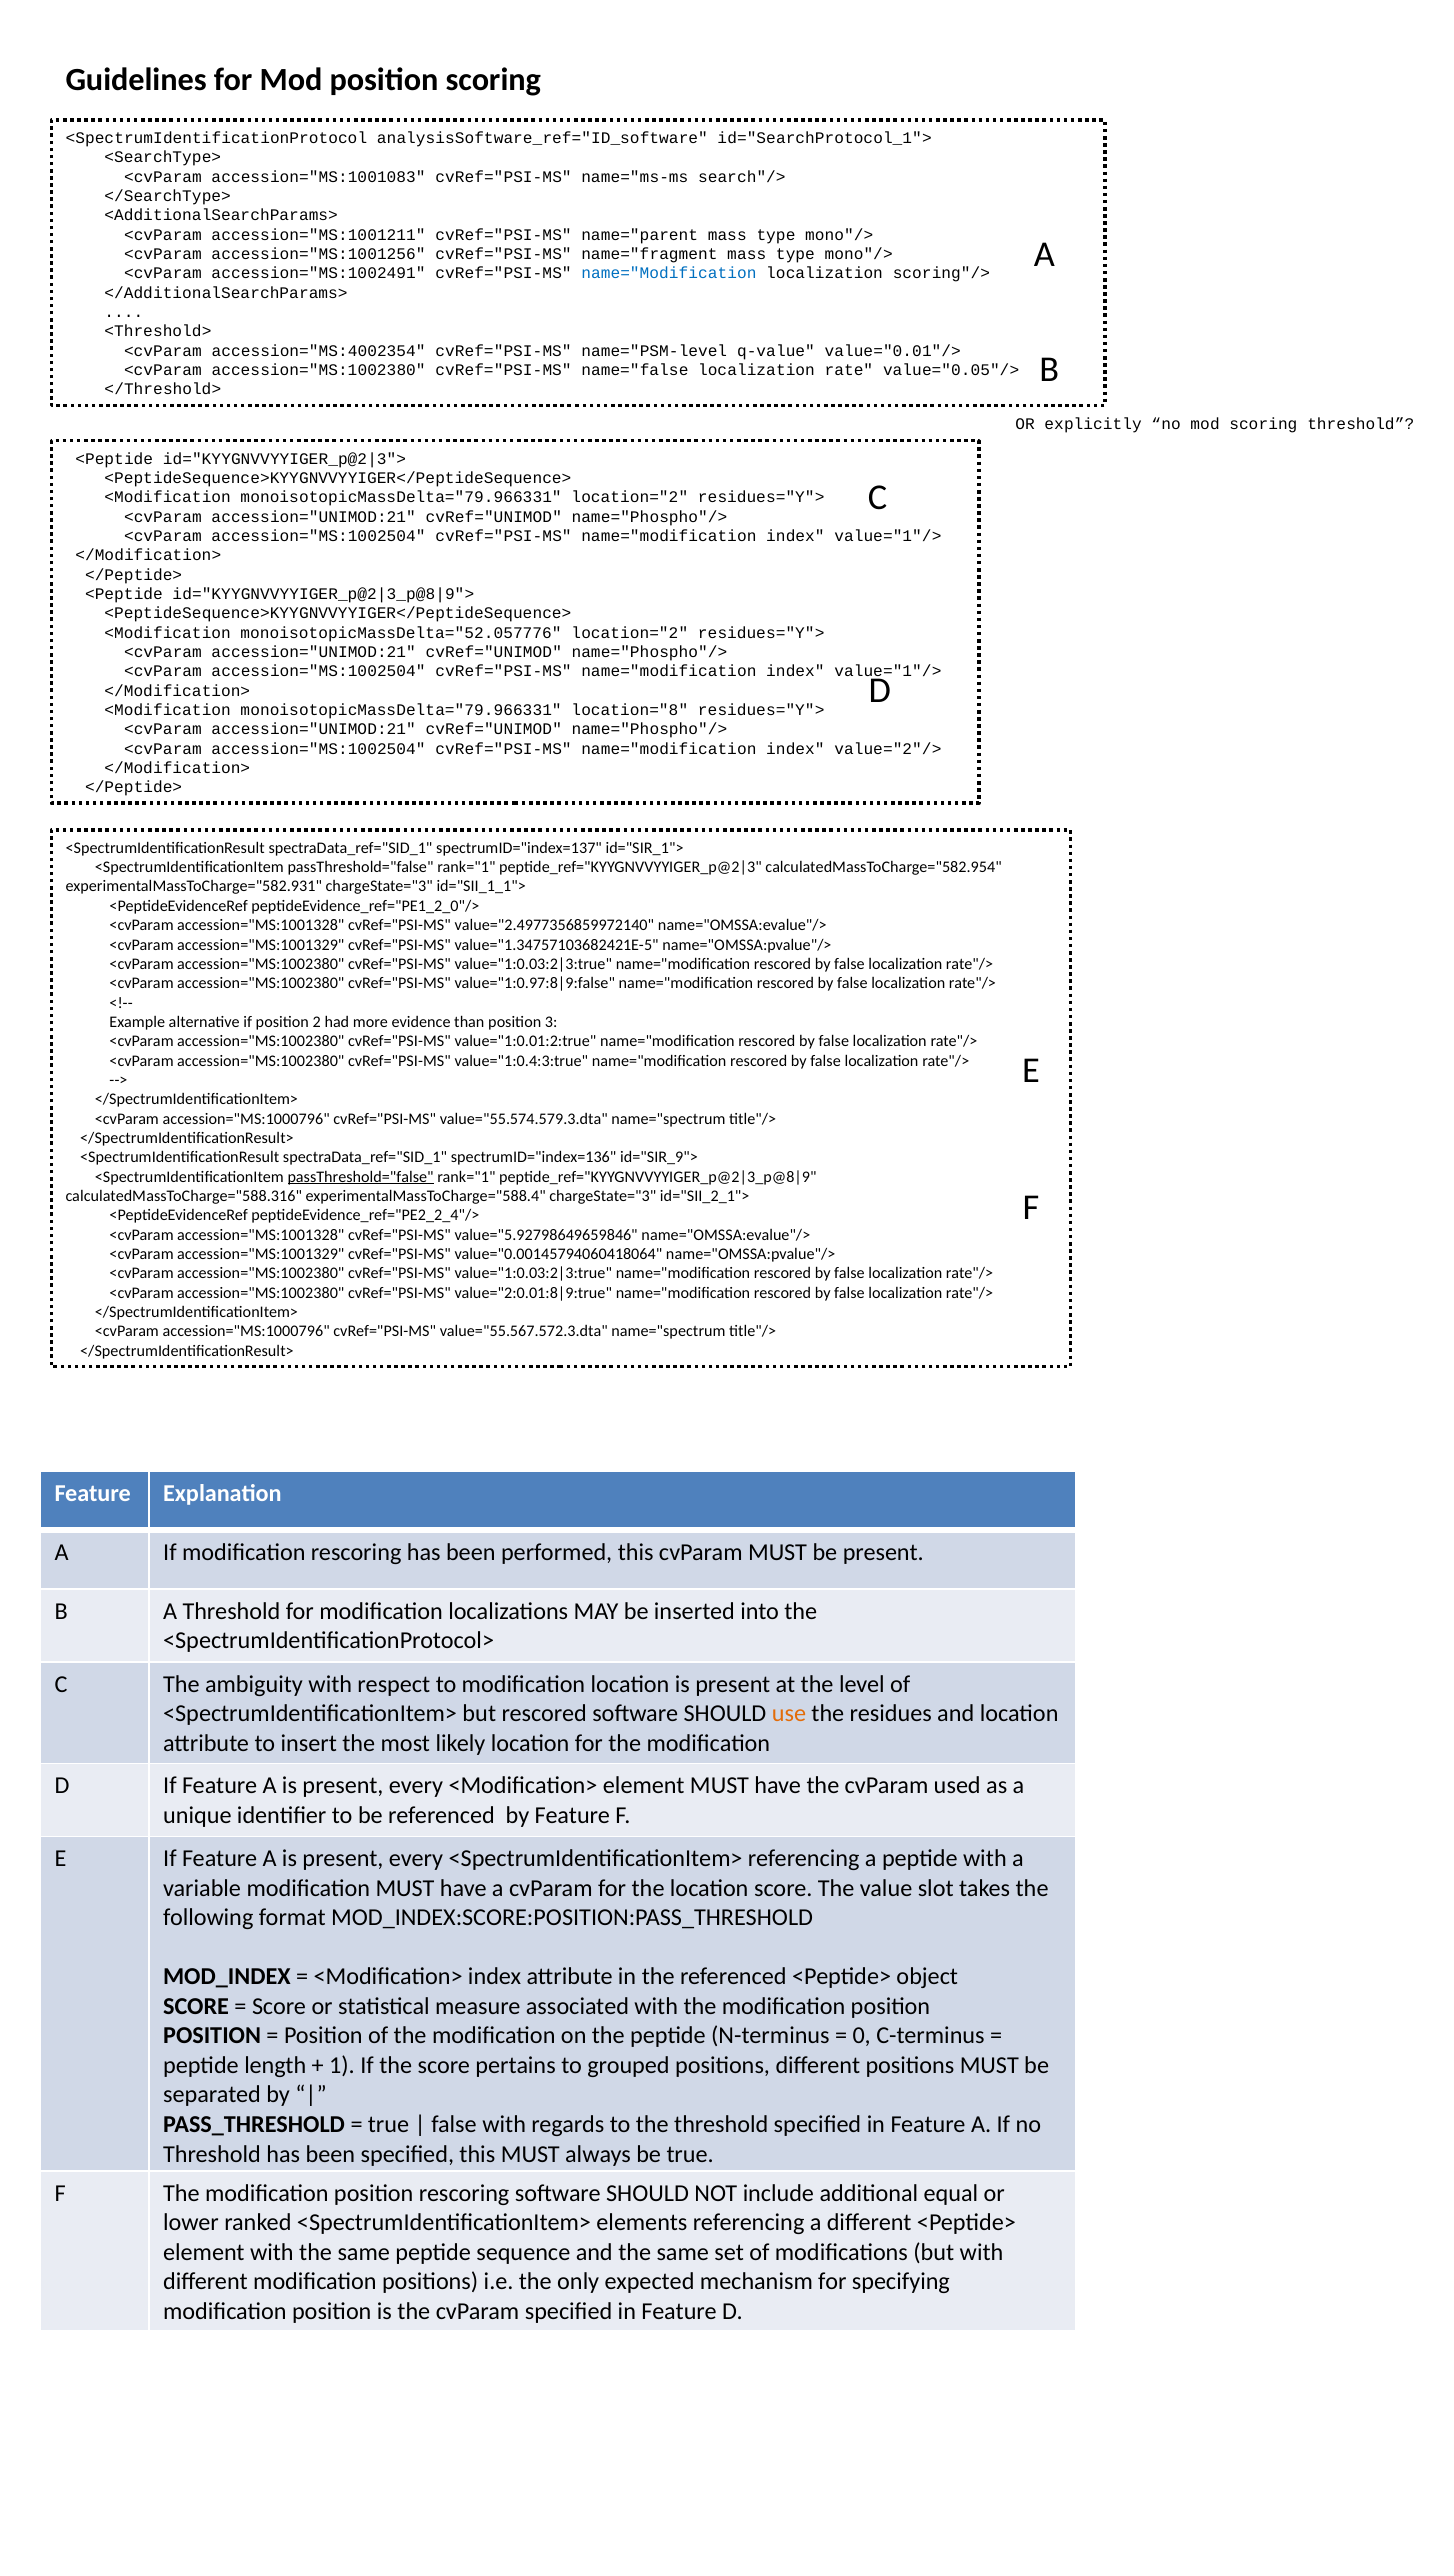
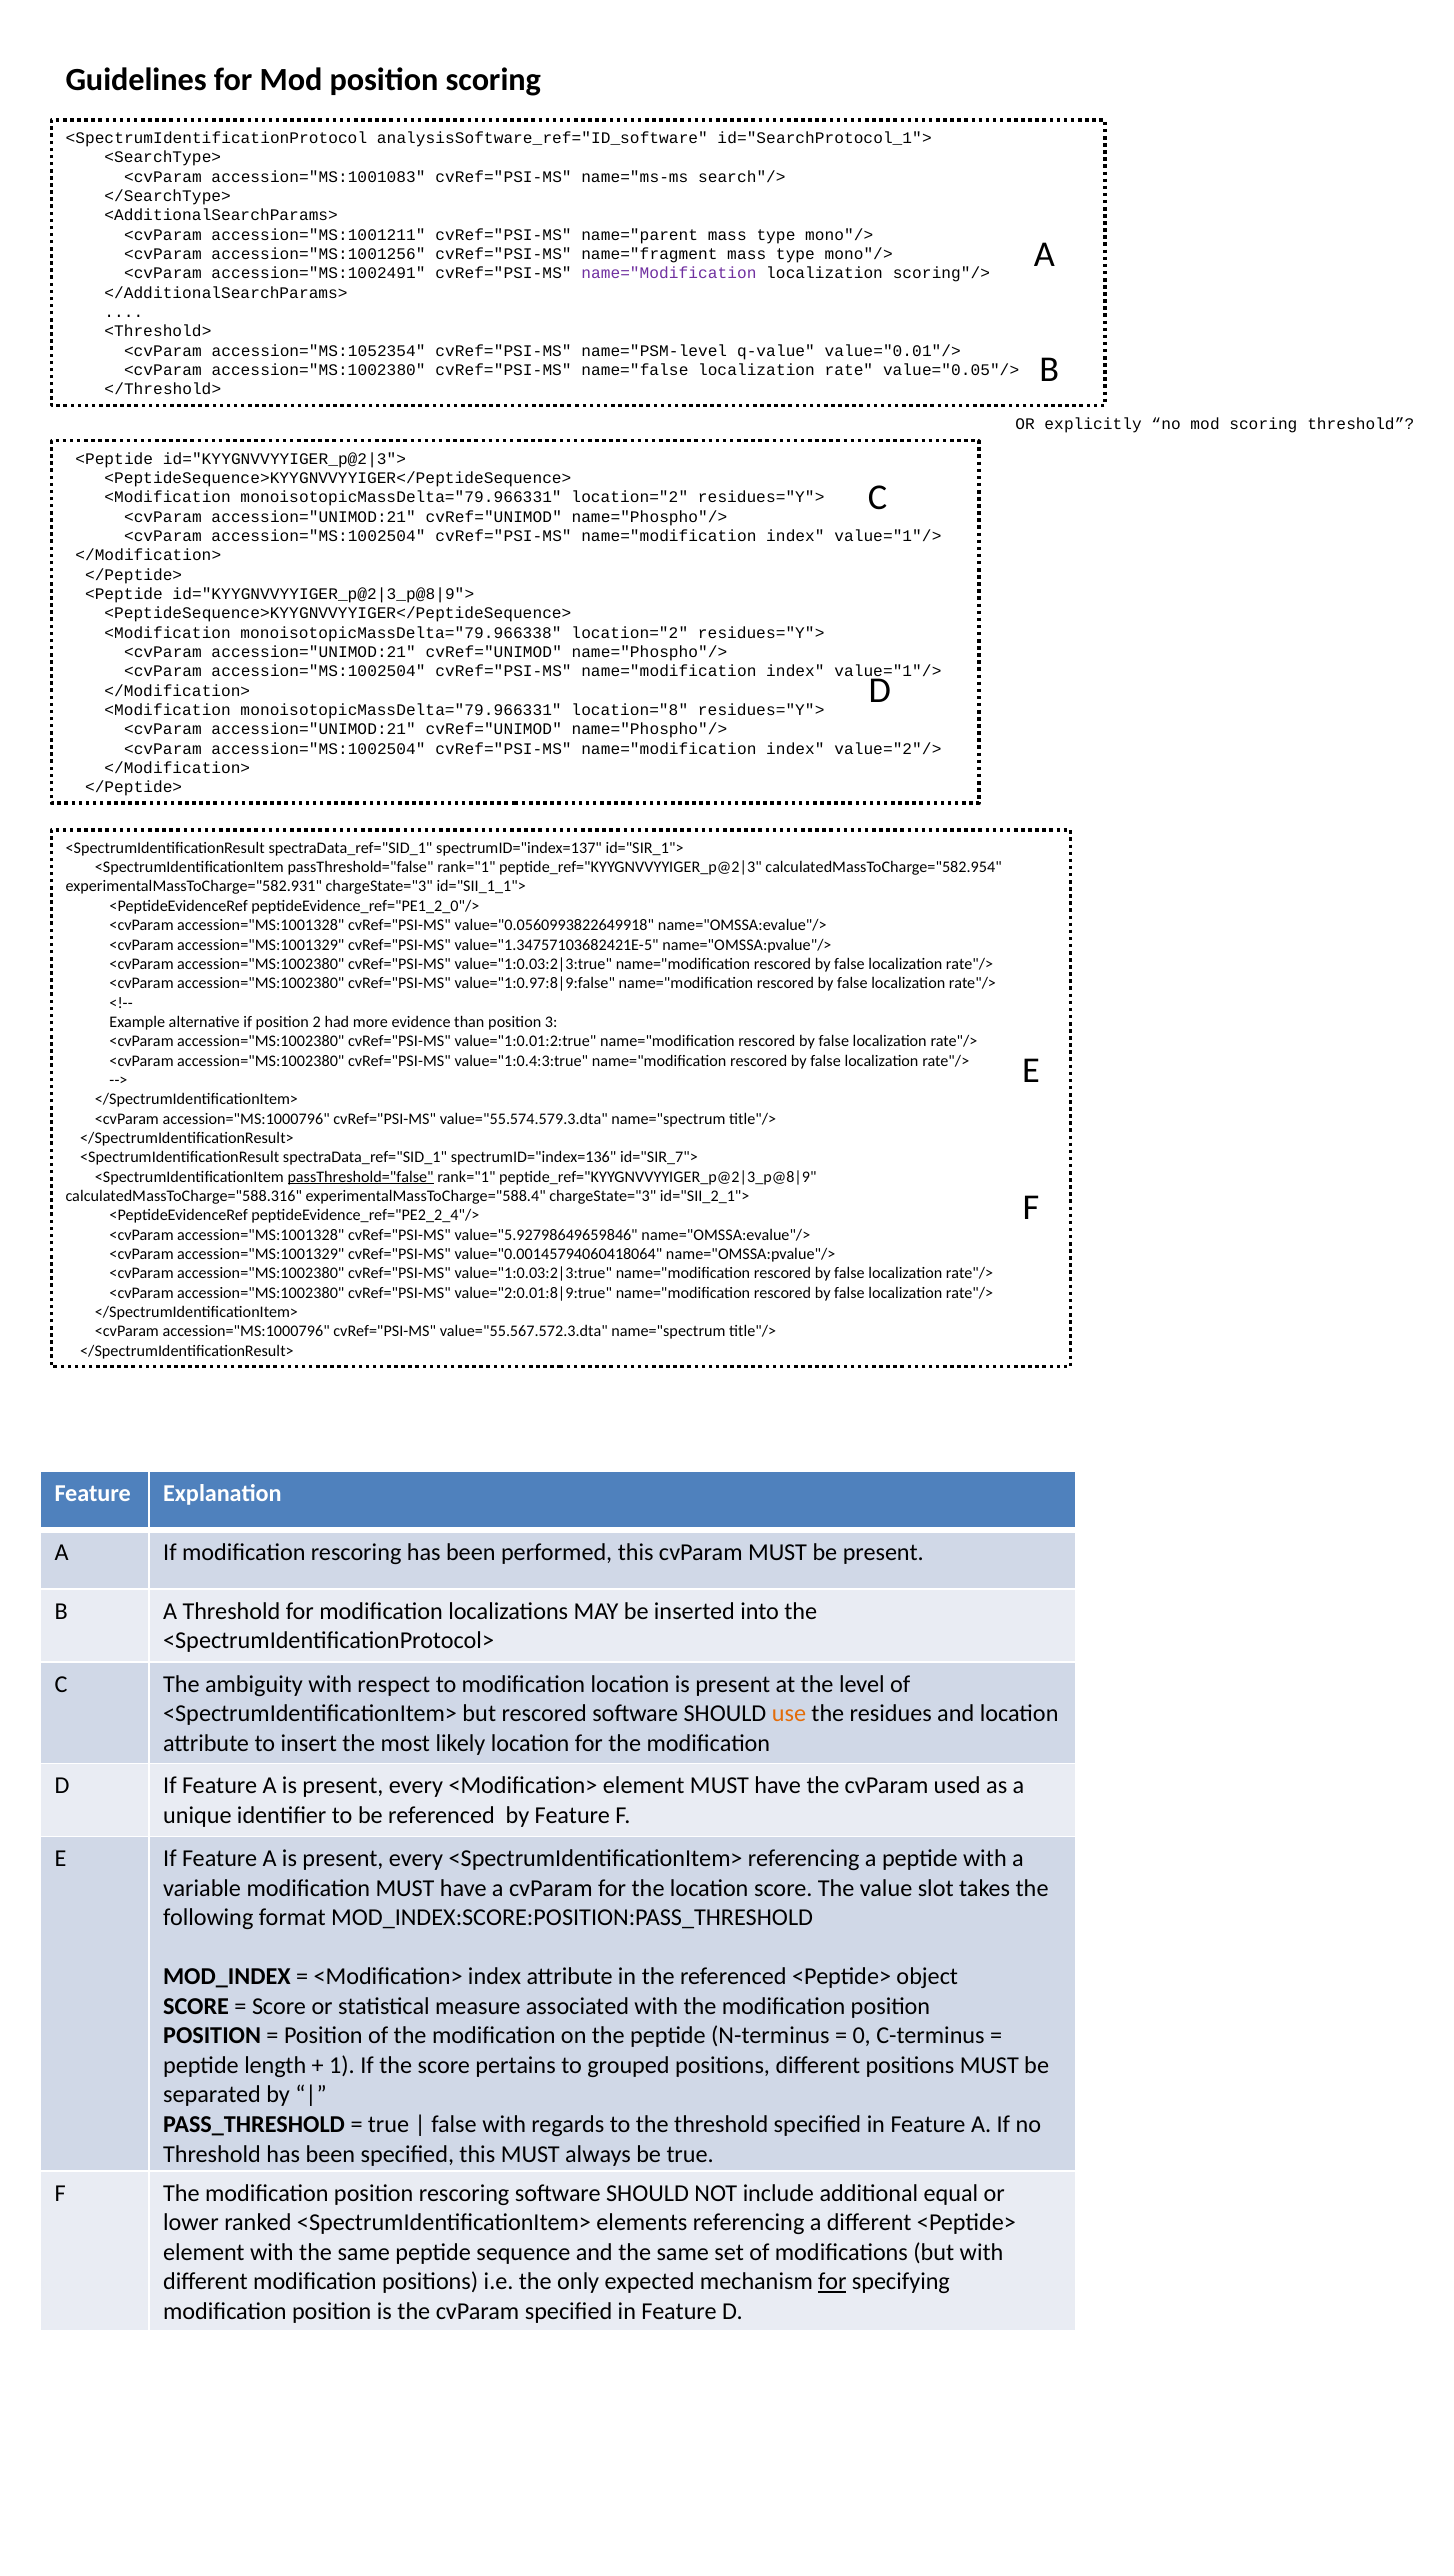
name="Modification at (669, 274) colour: blue -> purple
accession="MS:4002354: accession="MS:4002354 -> accession="MS:1052354
monoisotopicMassDelta="52.057776: monoisotopicMassDelta="52.057776 -> monoisotopicMassDelta="79.966338
value="2.4977356859972140: value="2.4977356859972140 -> value="0.0560993822649918
id="SIR_9">: id="SIR_9"> -> id="SIR_7">
for at (832, 2282) underline: none -> present
